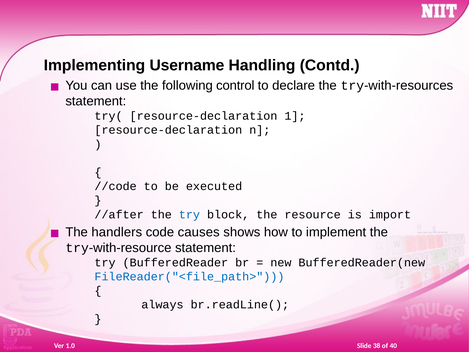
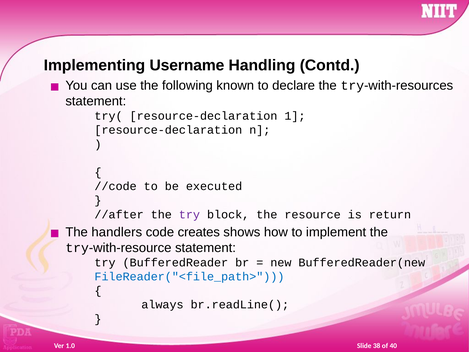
control: control -> known
try at (189, 214) colour: blue -> purple
import: import -> return
causes: causes -> creates
